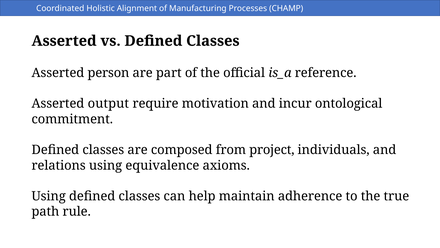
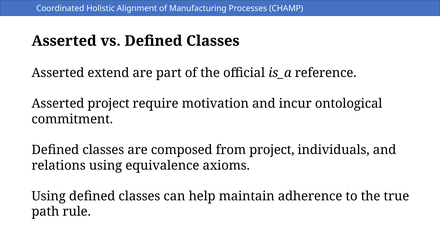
person: person -> extend
Asserted output: output -> project
